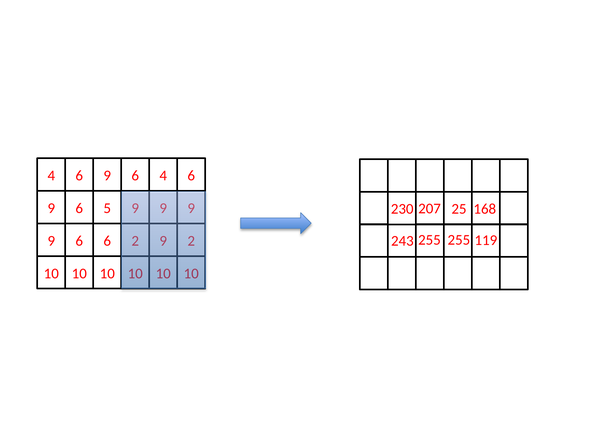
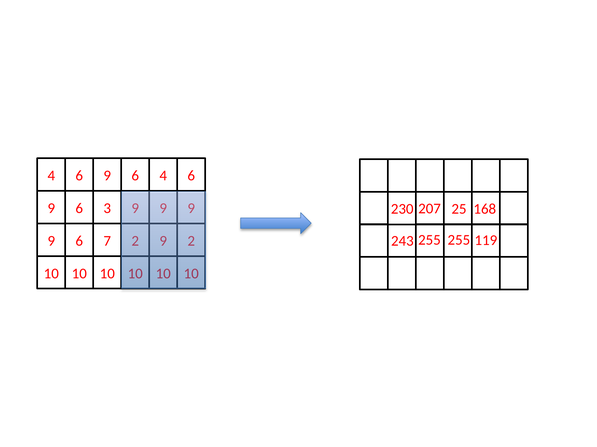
5: 5 -> 3
6 6: 6 -> 7
